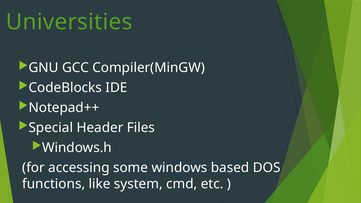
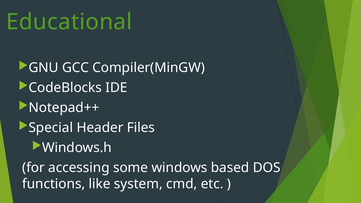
Universities: Universities -> Educational
